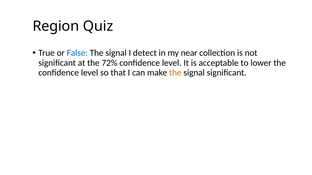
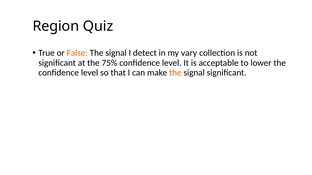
False colour: blue -> orange
near: near -> vary
72%: 72% -> 75%
